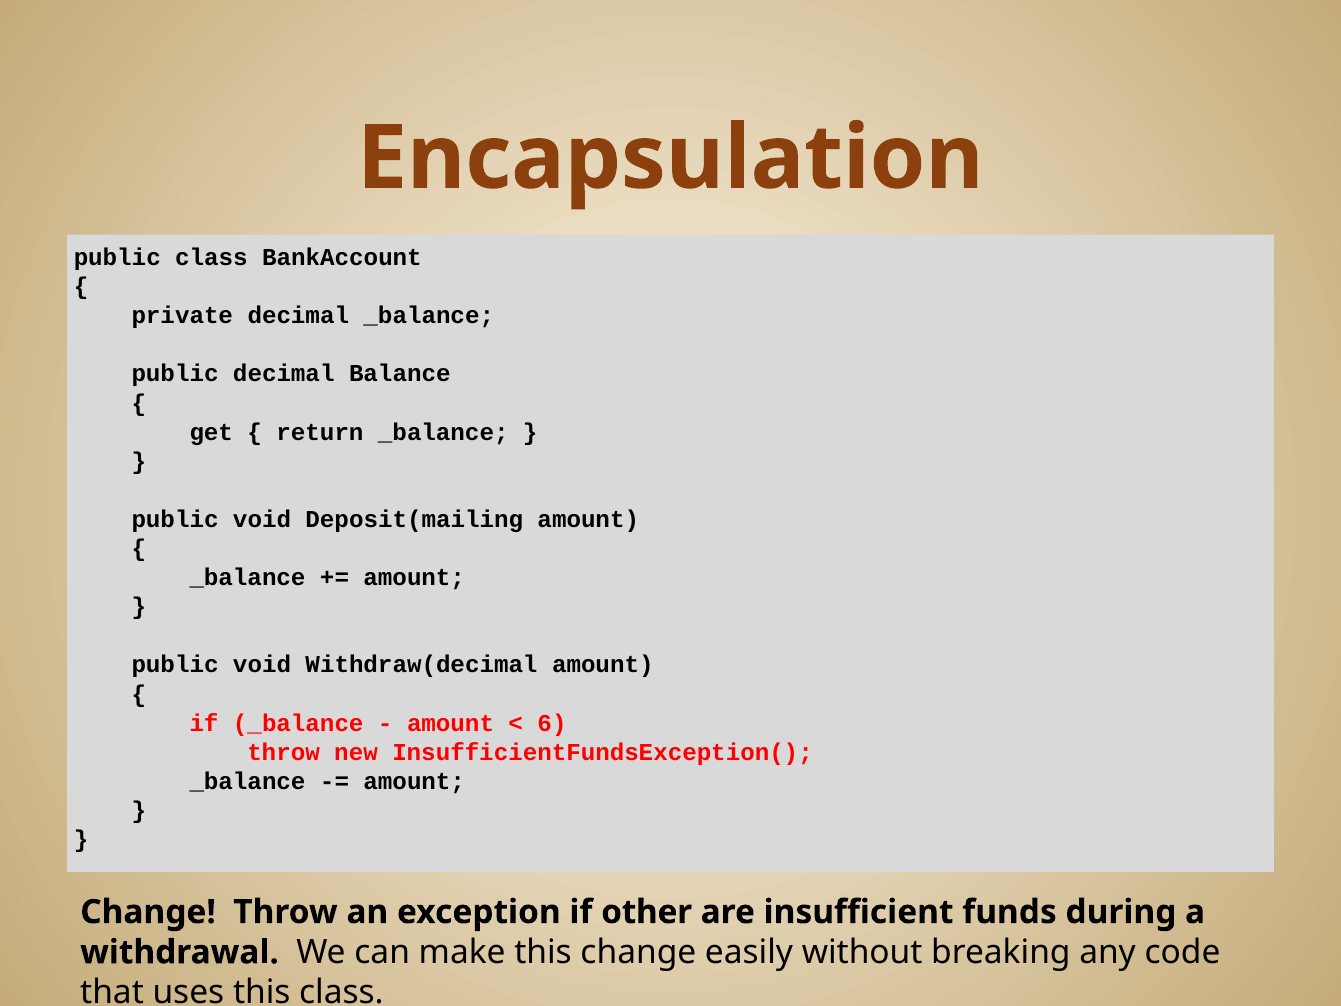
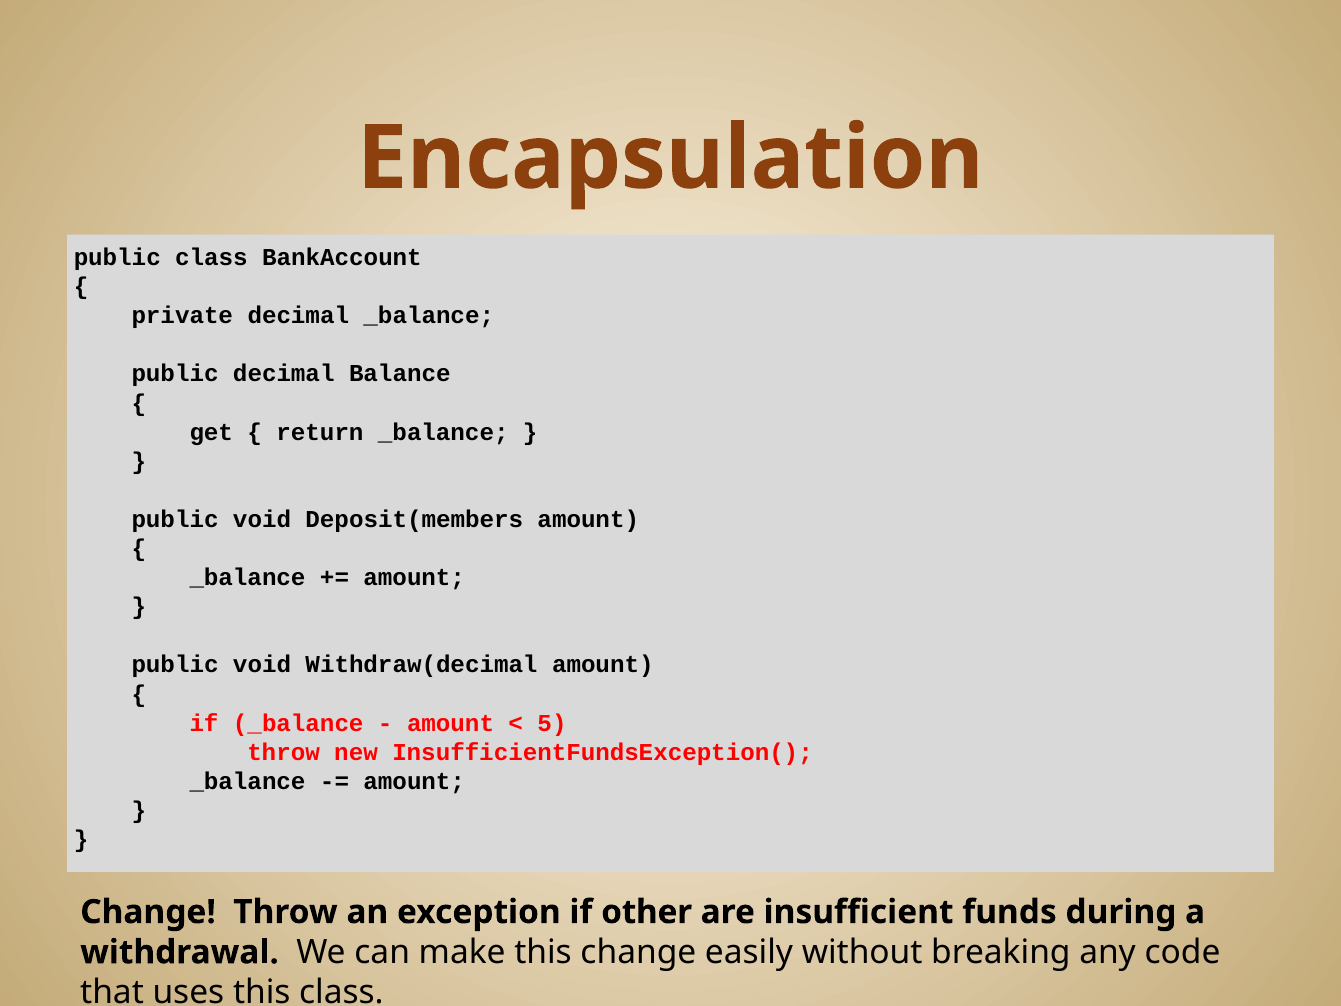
Deposit(mailing: Deposit(mailing -> Deposit(members
6: 6 -> 5
